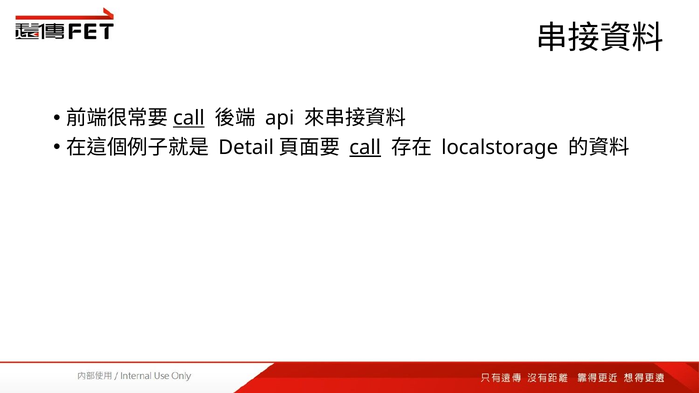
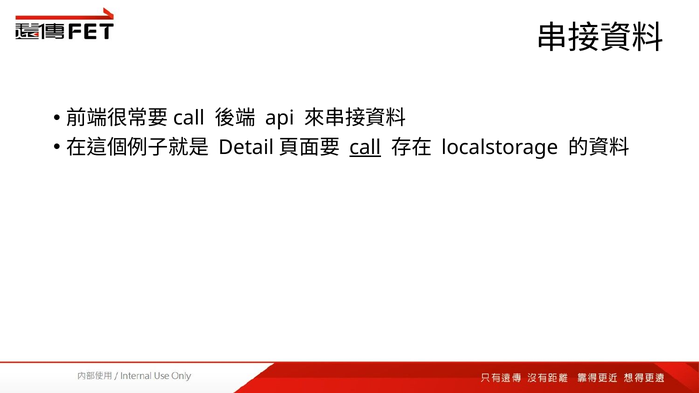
call at (189, 118) underline: present -> none
